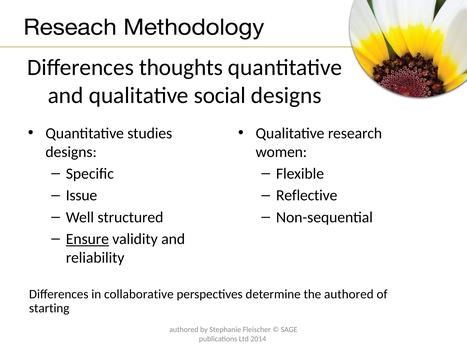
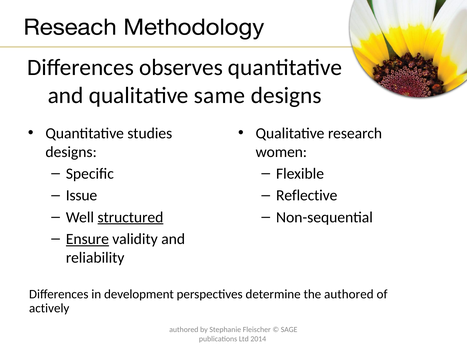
thoughts: thoughts -> observes
social: social -> same
structured underline: none -> present
collaborative: collaborative -> development
starting: starting -> actively
